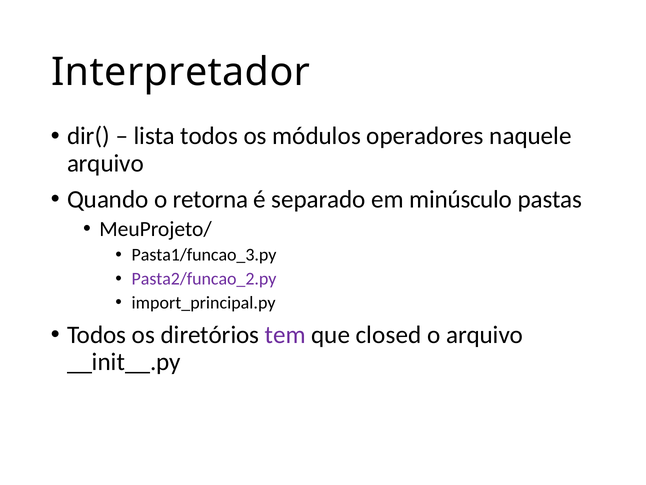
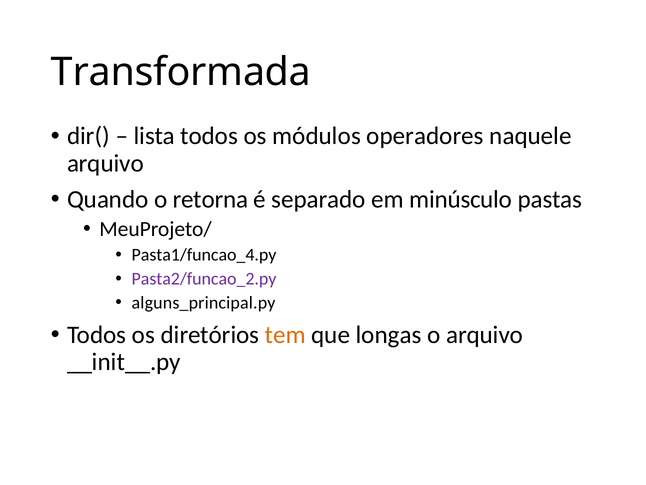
Interpretador: Interpretador -> Transformada
Pasta1/funcao_3.py: Pasta1/funcao_3.py -> Pasta1/funcao_4.py
import_principal.py: import_principal.py -> alguns_principal.py
tem colour: purple -> orange
closed: closed -> longas
